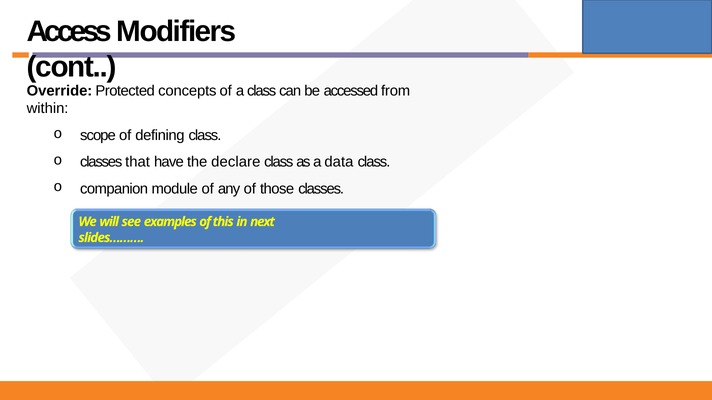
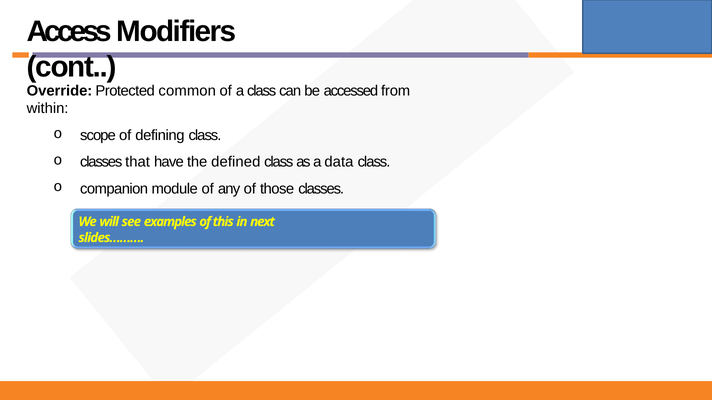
concepts: concepts -> common
declare: declare -> defined
